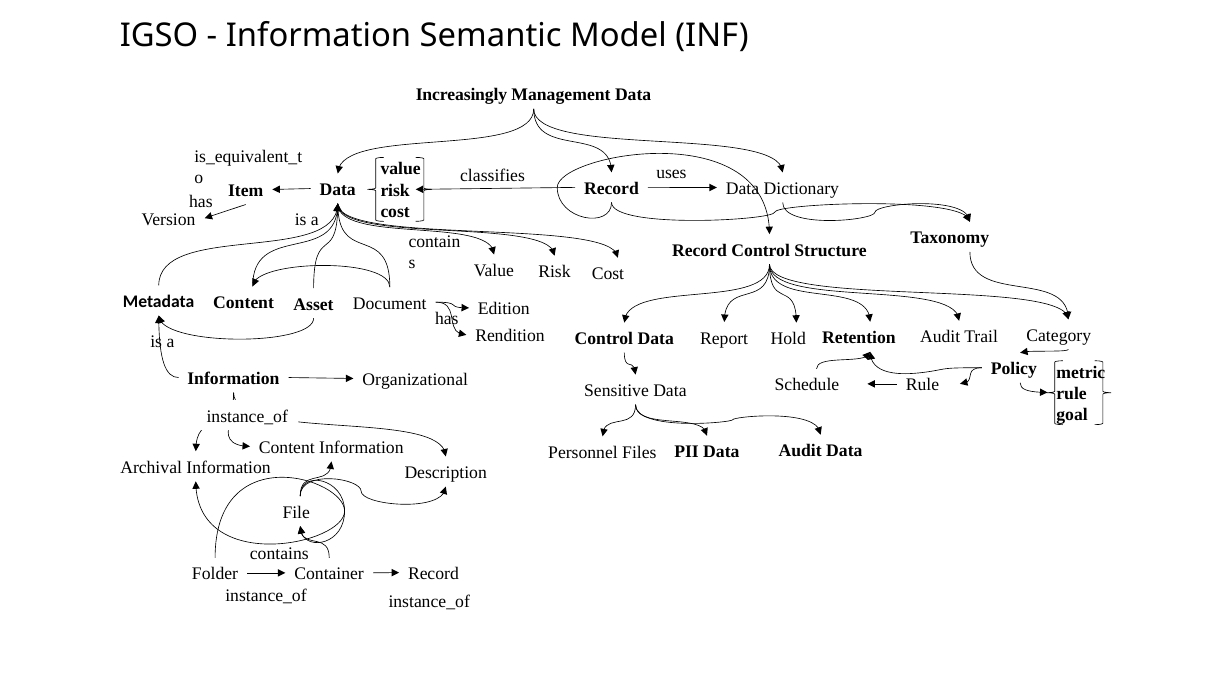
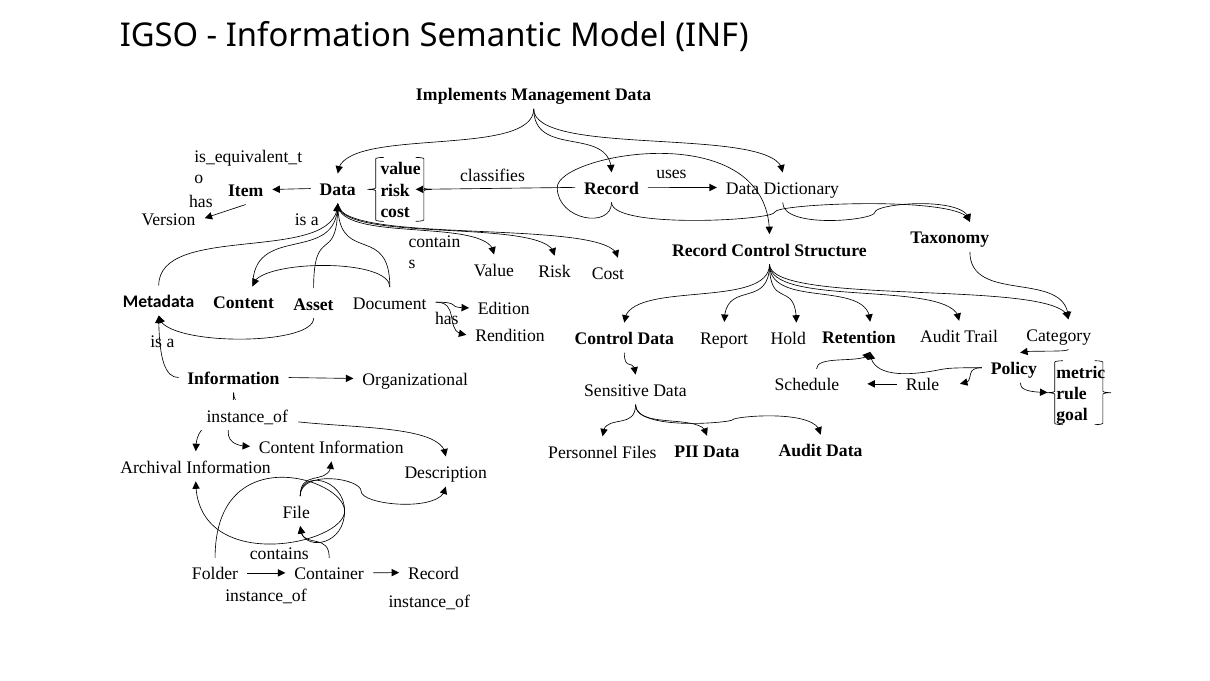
Increasingly: Increasingly -> Implements
